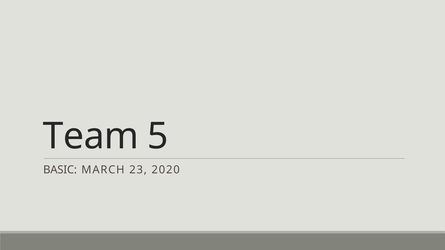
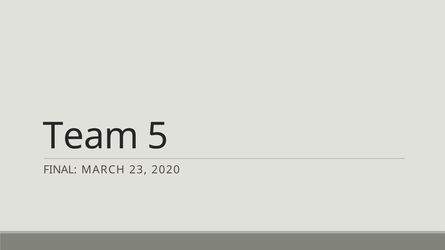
BASIC: BASIC -> FINAL
